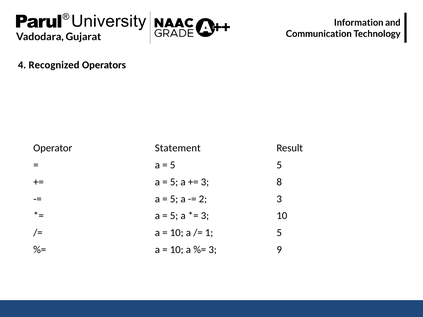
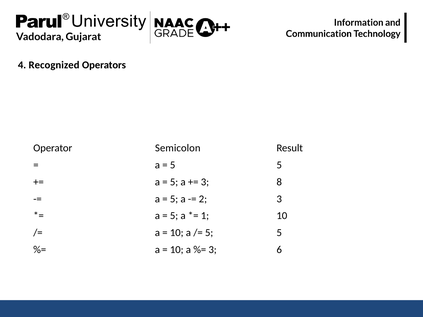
Statement: Statement -> Semicolon
3 at (205, 216): 3 -> 1
1 at (209, 233): 1 -> 5
9: 9 -> 6
